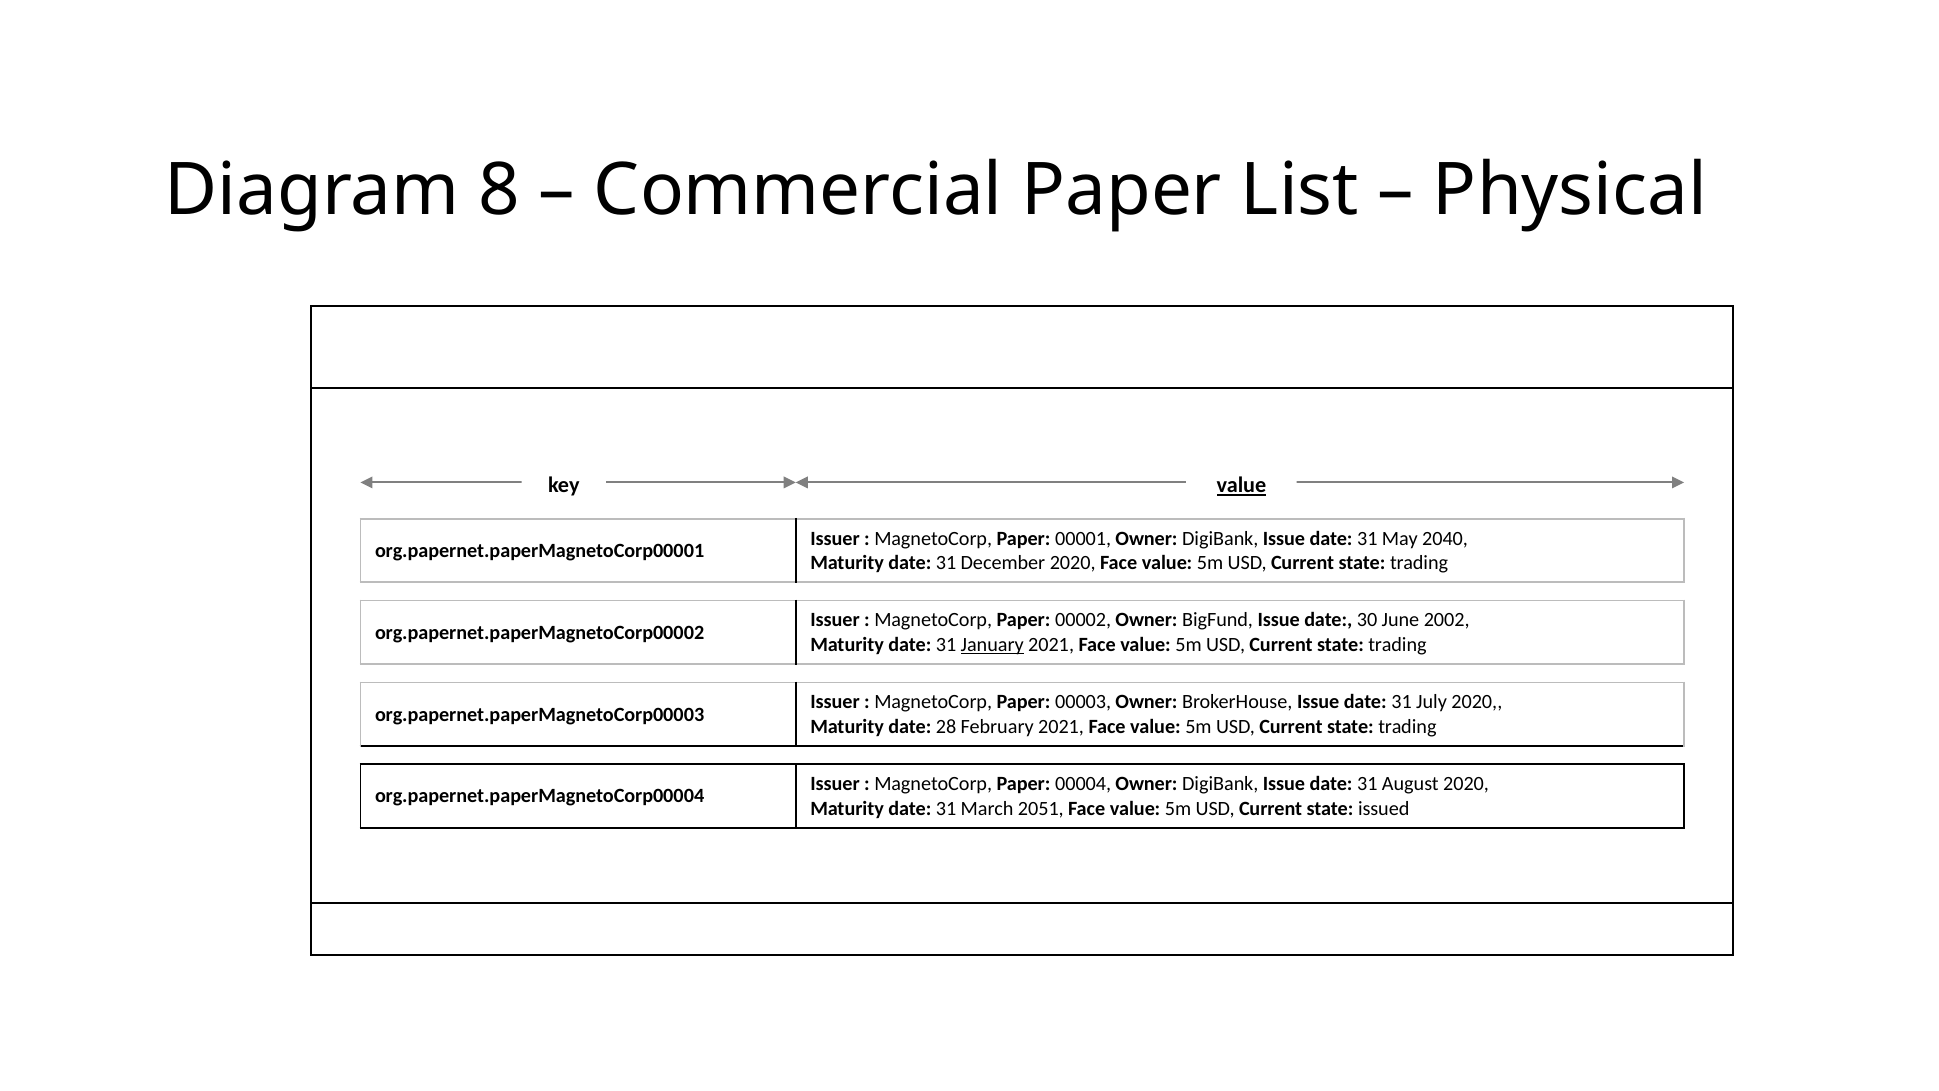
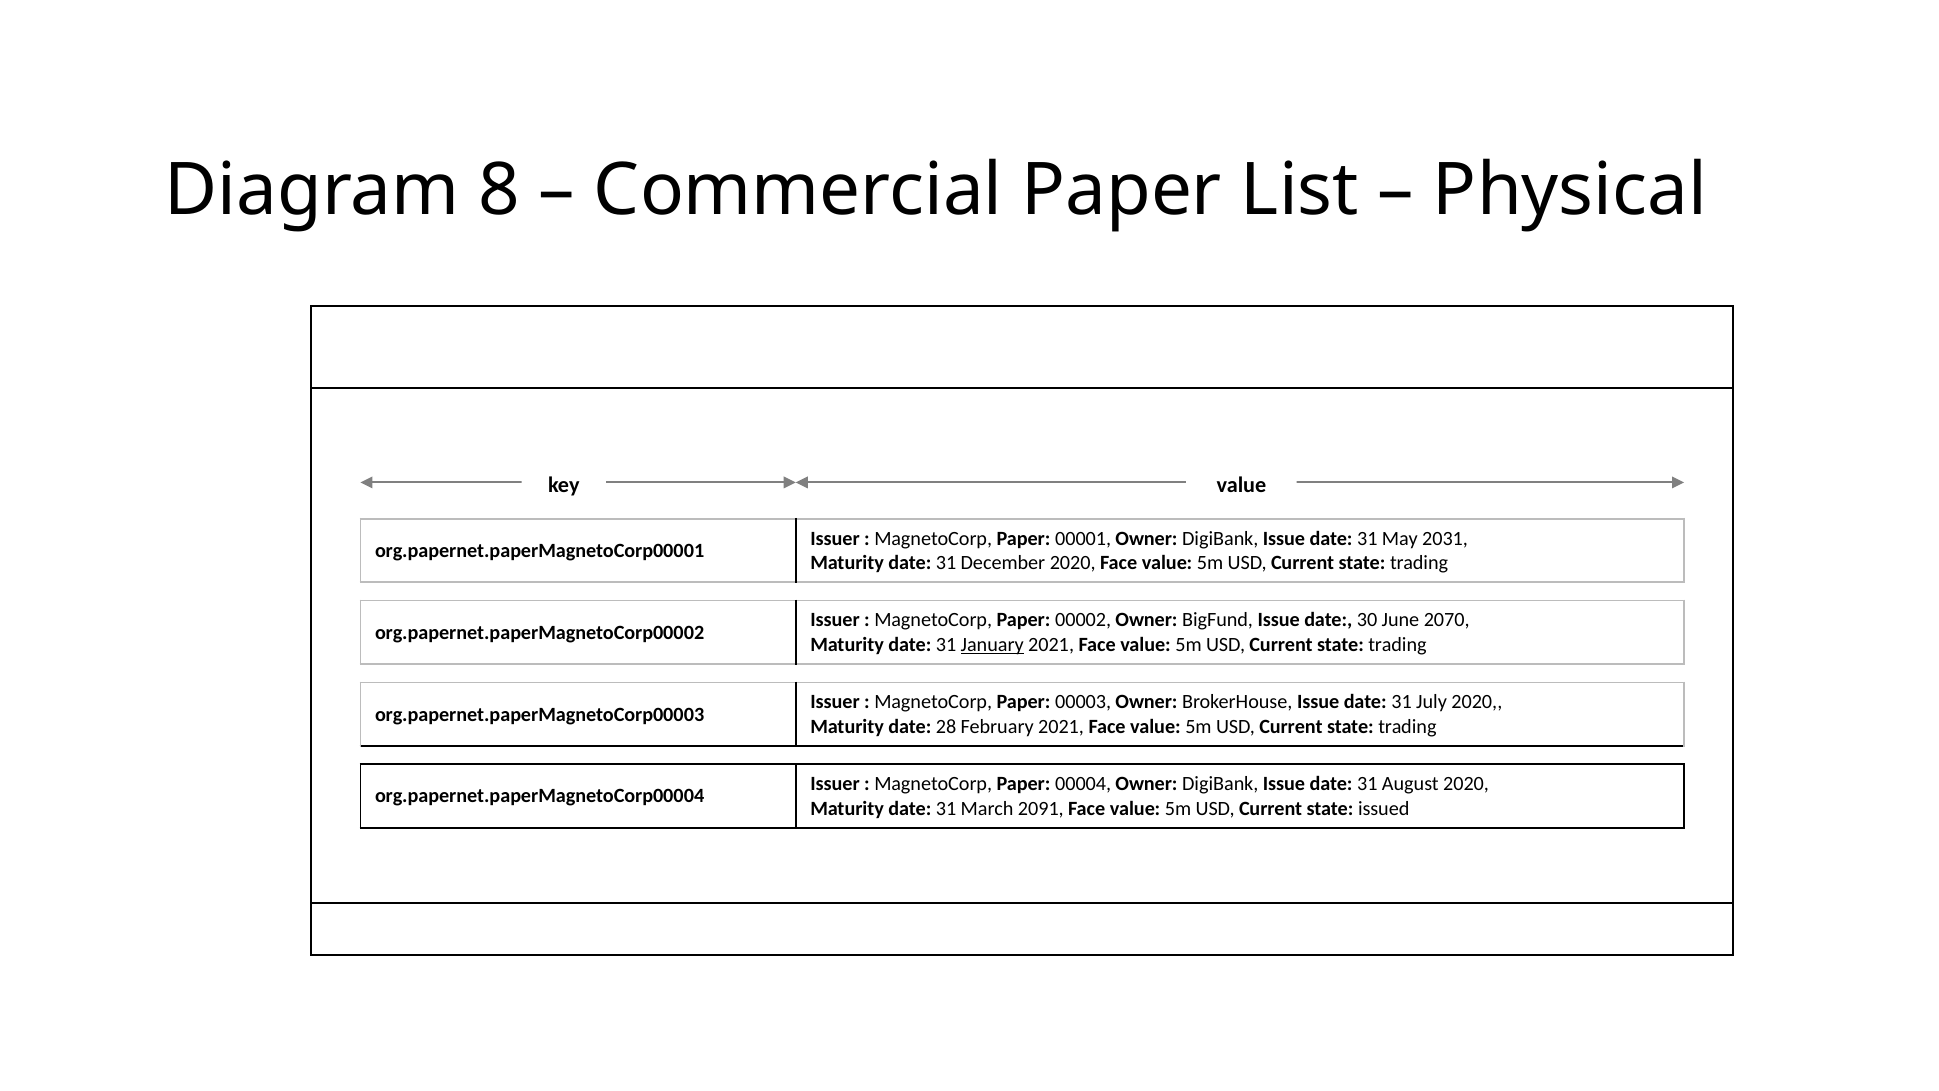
value at (1241, 485) underline: present -> none
2040: 2040 -> 2031
2002: 2002 -> 2070
2051: 2051 -> 2091
